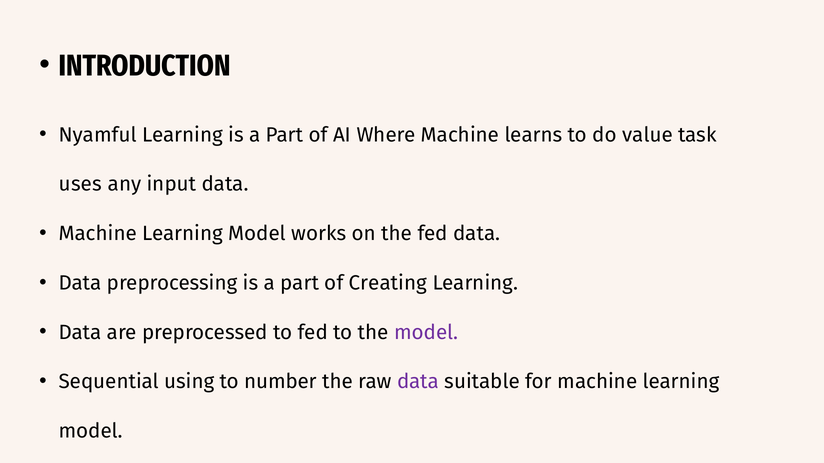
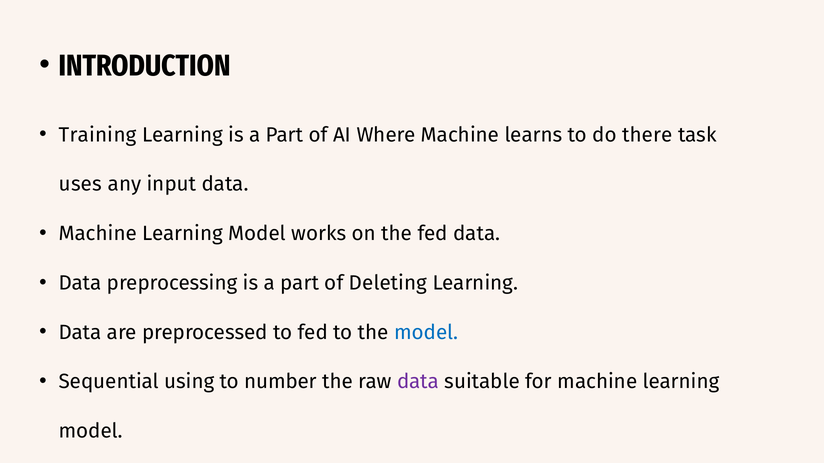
Nyamful: Nyamful -> Training
value: value -> there
Creating: Creating -> Deleting
model at (426, 333) colour: purple -> blue
